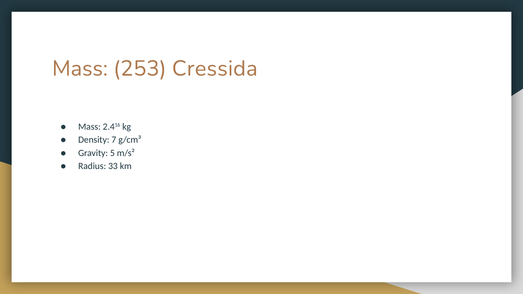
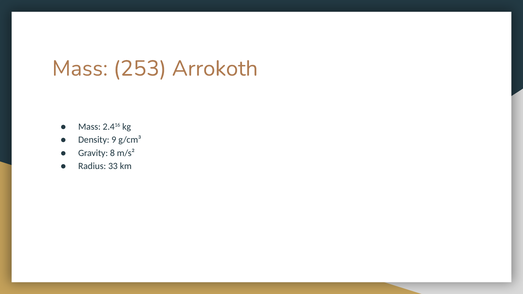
Cressida: Cressida -> Arrokoth
7: 7 -> 9
5: 5 -> 8
